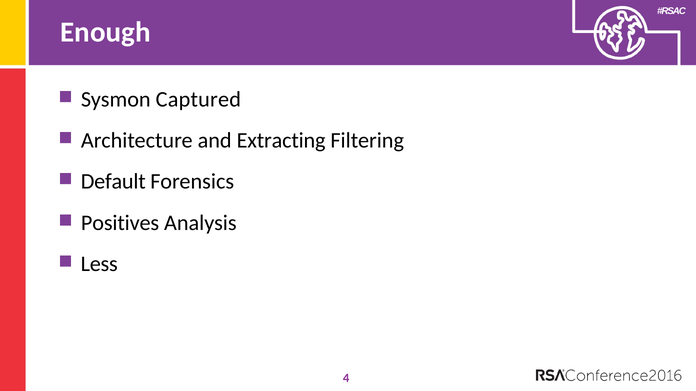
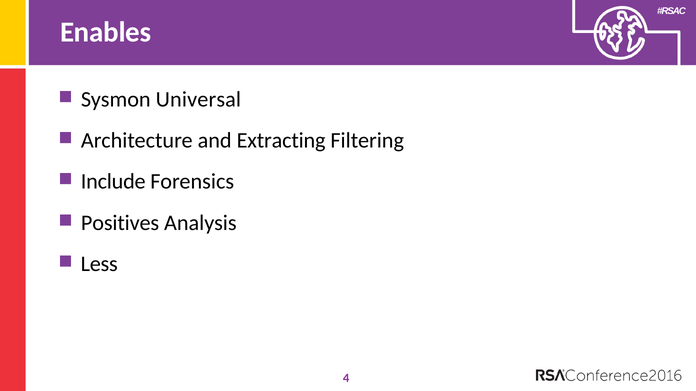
Enough: Enough -> Enables
Captured: Captured -> Universal
Default: Default -> Include
